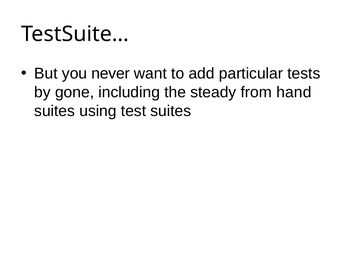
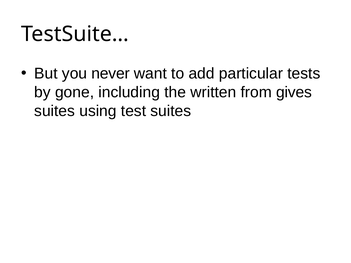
steady: steady -> written
hand: hand -> gives
